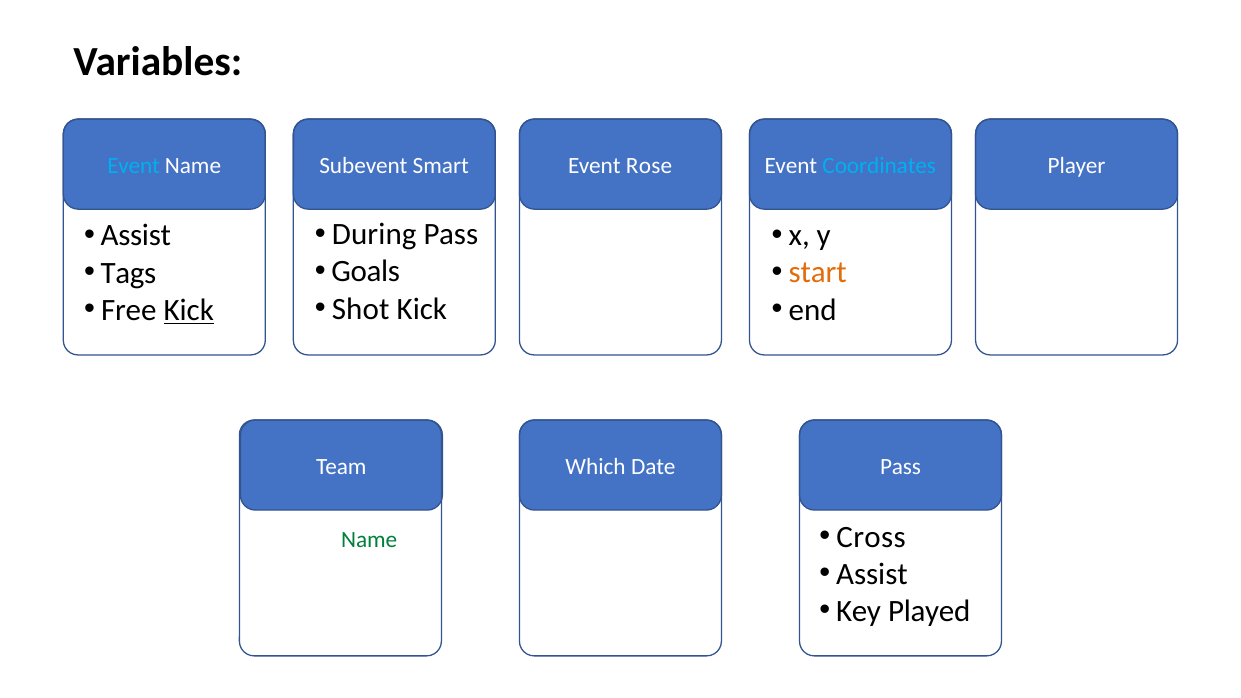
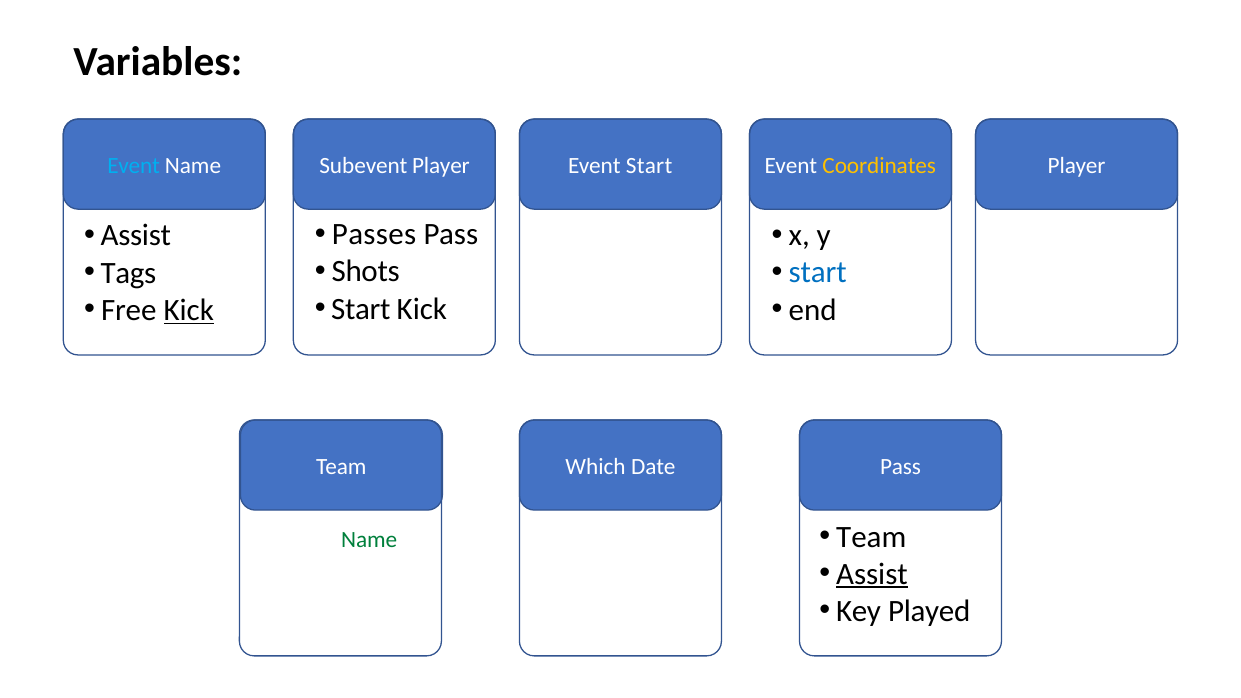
Subevent Smart: Smart -> Player
Event Rose: Rose -> Start
Coordinates colour: light blue -> yellow
During: During -> Passes
Goals: Goals -> Shots
start at (818, 273) colour: orange -> blue
Shot at (361, 309): Shot -> Start
Cross at (871, 537): Cross -> Team
Assist at (872, 574) underline: none -> present
